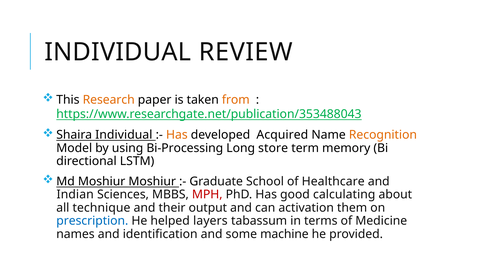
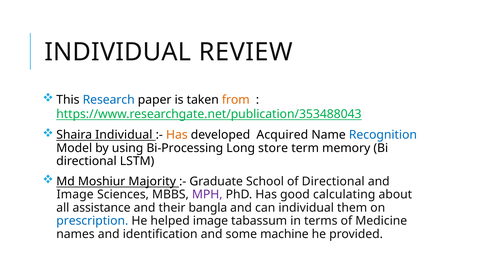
Research colour: orange -> blue
Recognition colour: orange -> blue
Moshiur Moshiur: Moshiur -> Majority
of Healthcare: Healthcare -> Directional
Indian at (75, 194): Indian -> Image
MPH colour: red -> purple
technique: technique -> assistance
output: output -> bangla
can activation: activation -> individual
helped layers: layers -> image
